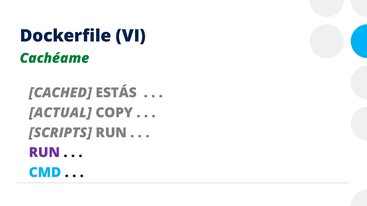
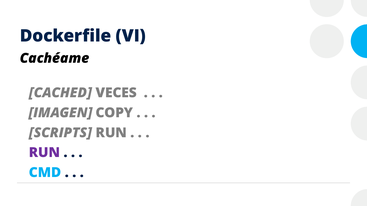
Cachéame colour: green -> black
ESTÁS: ESTÁS -> VECES
ACTUAL: ACTUAL -> IMAGEN
